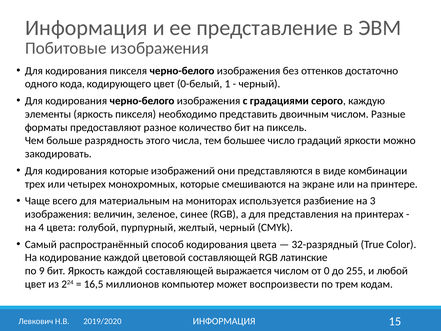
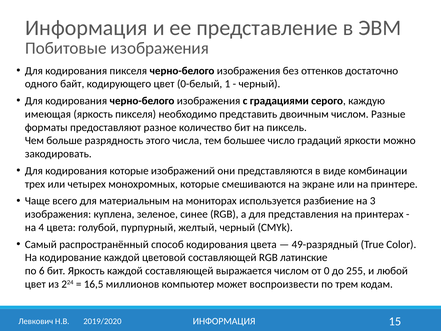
кода: кода -> байт
элементы: элементы -> имеющая
величин: величин -> куплена
32-разрядный: 32-разрядный -> 49-разрядный
9: 9 -> 6
